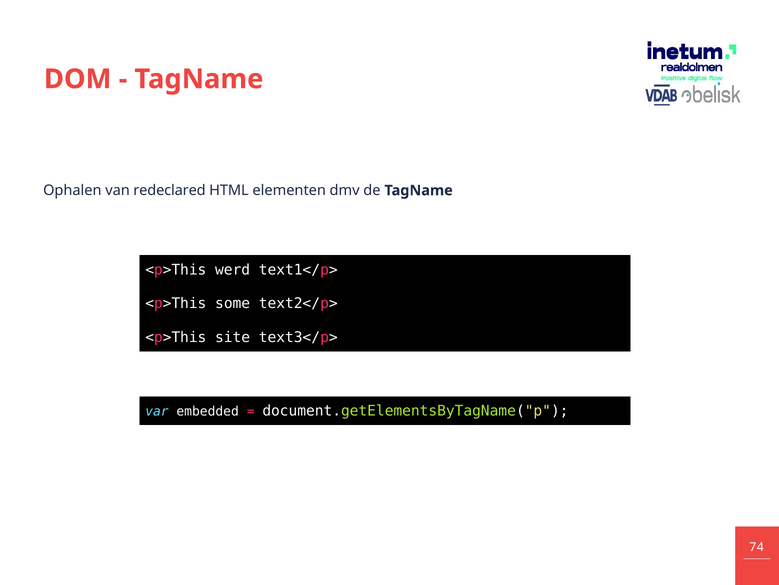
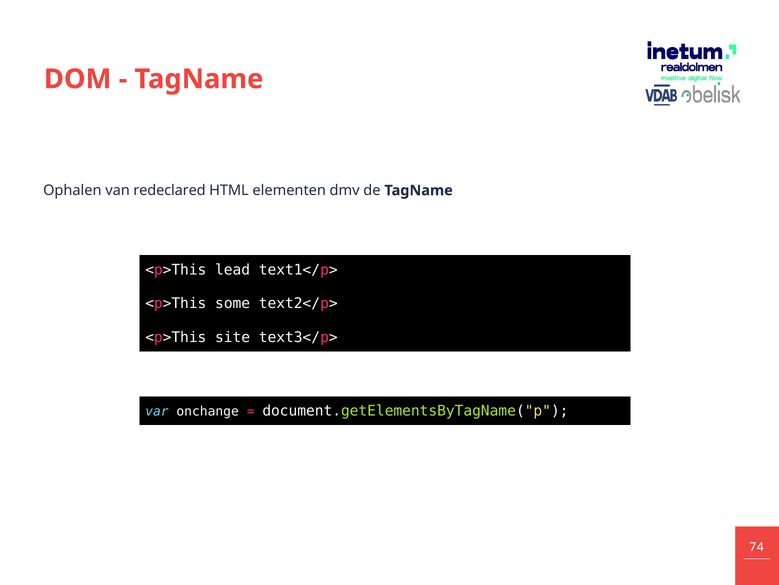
werd: werd -> lead
embedded: embedded -> onchange
